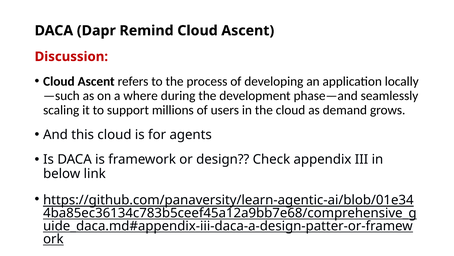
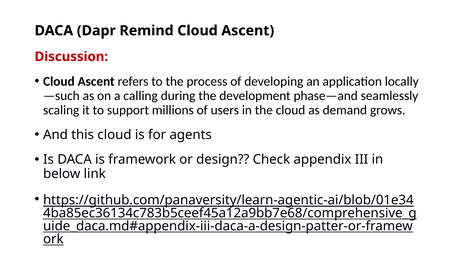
where: where -> calling
